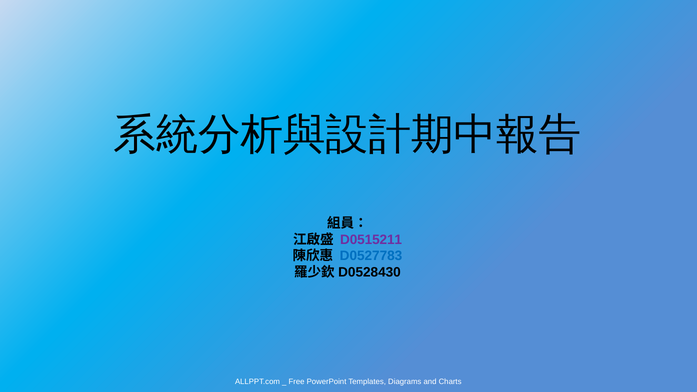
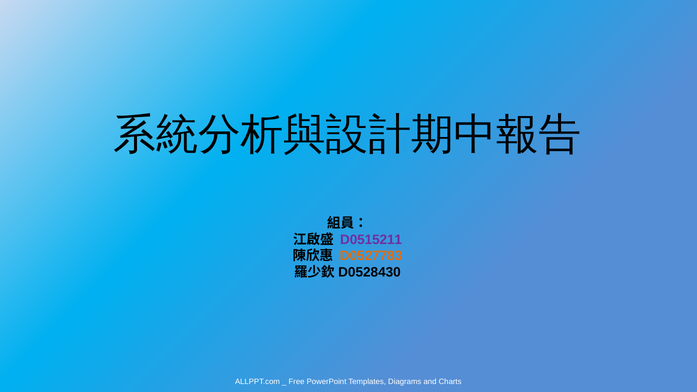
D0527783 colour: blue -> orange
